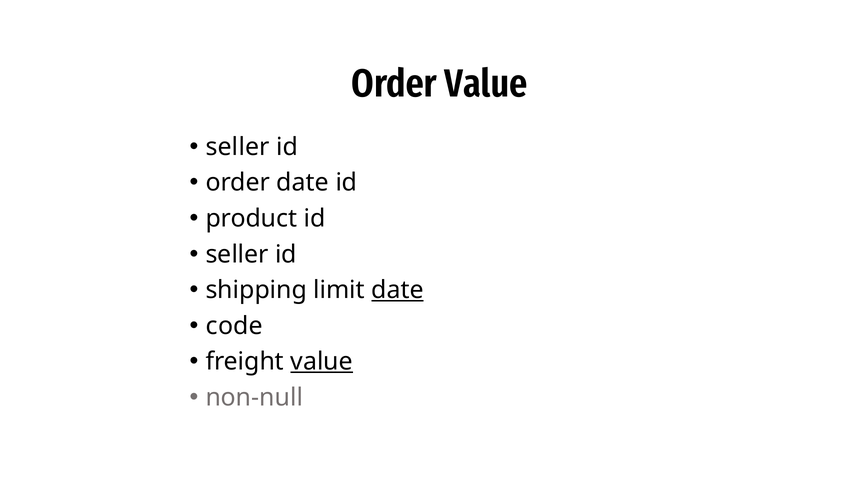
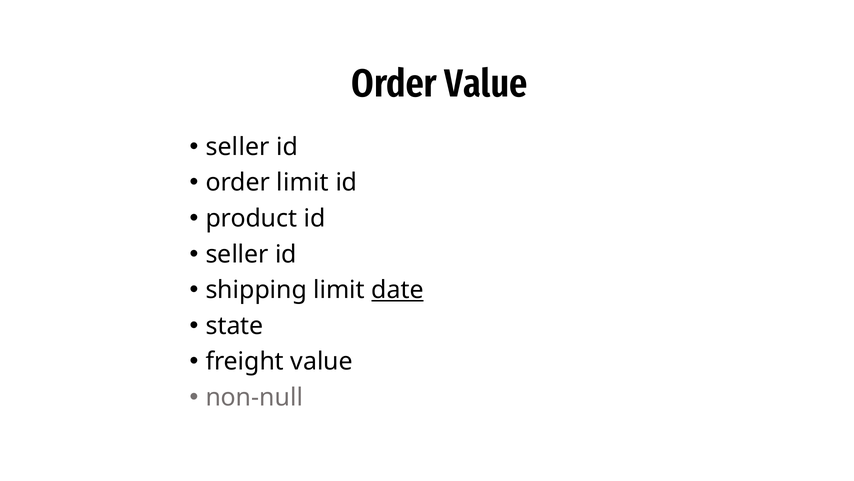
order date: date -> limit
code: code -> state
value at (322, 361) underline: present -> none
